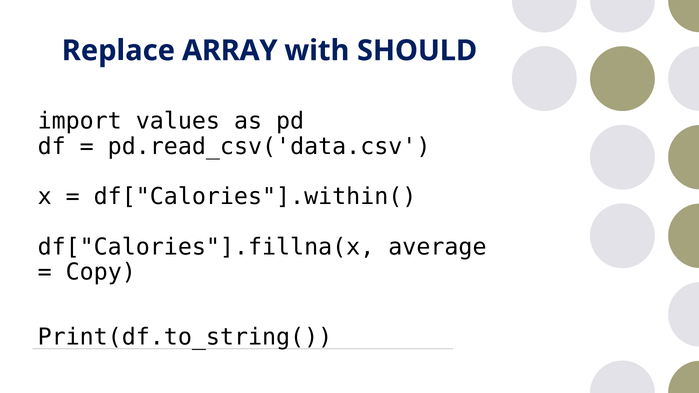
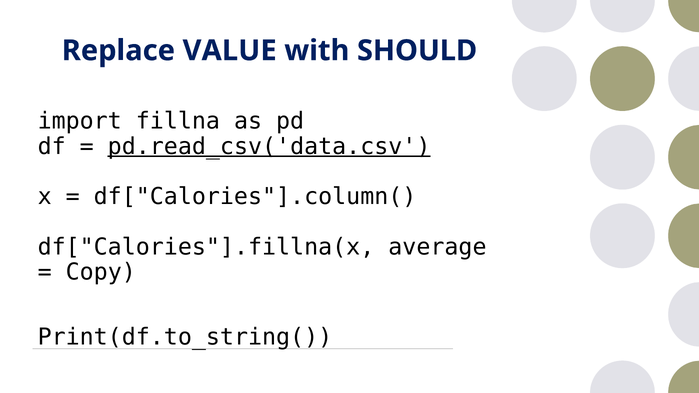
ARRAY: ARRAY -> VALUE
values: values -> fillna
pd.read_csv('data.csv underline: none -> present
df["Calories"].within(: df["Calories"].within( -> df["Calories"].column(
